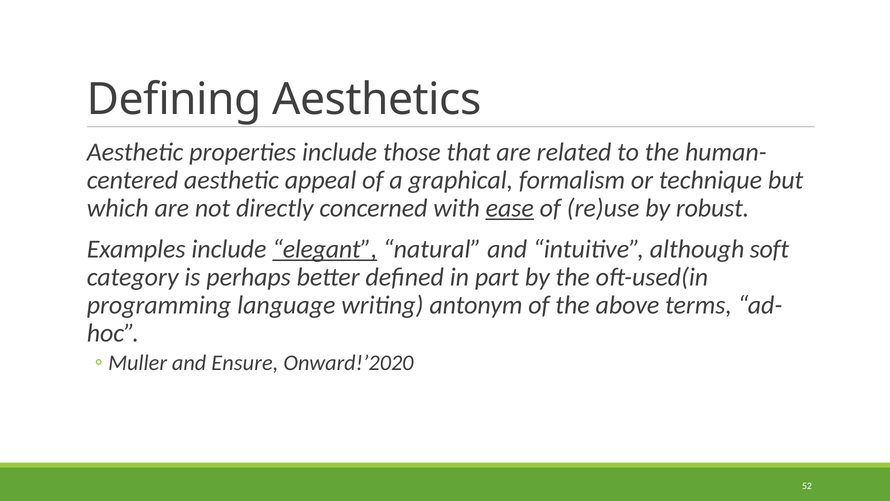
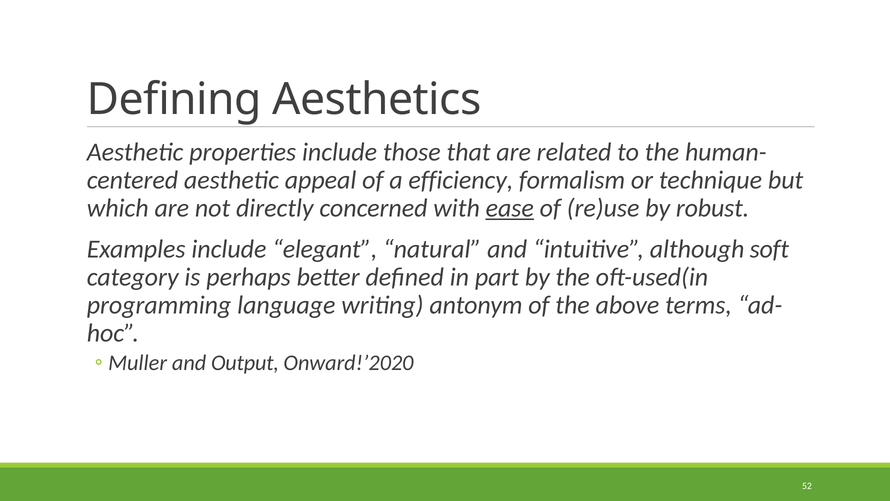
graphical: graphical -> efficiency
elegant underline: present -> none
Ensure: Ensure -> Output
